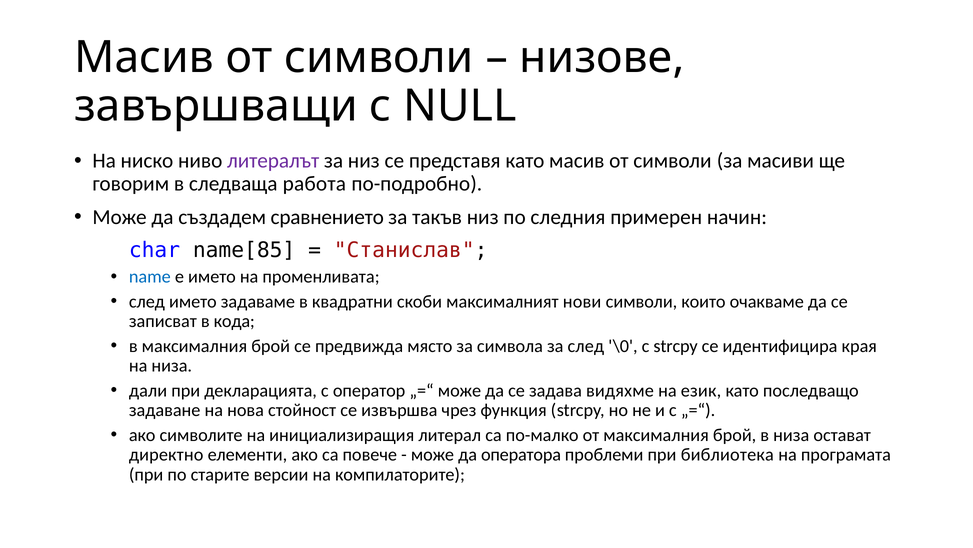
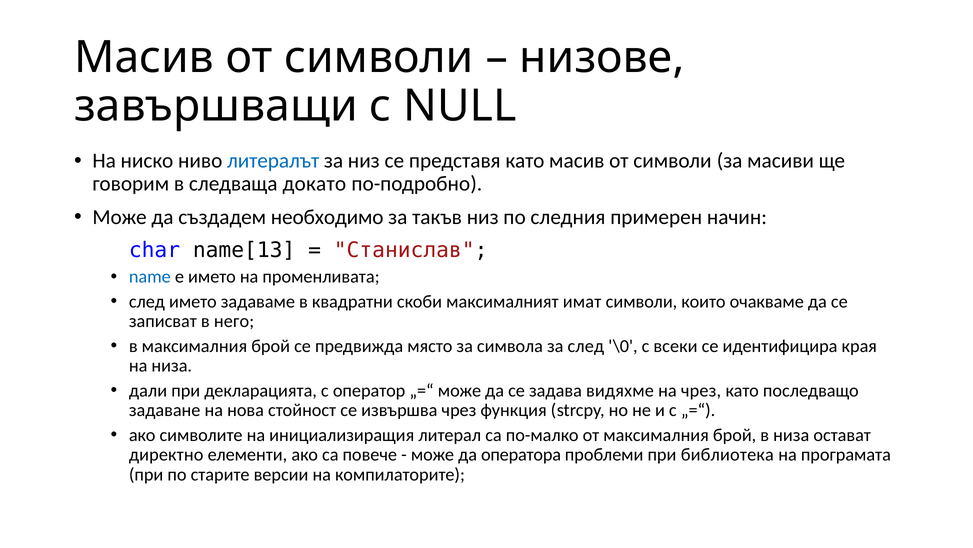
литералът colour: purple -> blue
работа: работа -> докато
сравнението: сравнението -> необходимо
name[85: name[85 -> name[13
нови: нови -> имат
кода: кода -> него
с strcpy: strcpy -> всеки
на език: език -> чрез
